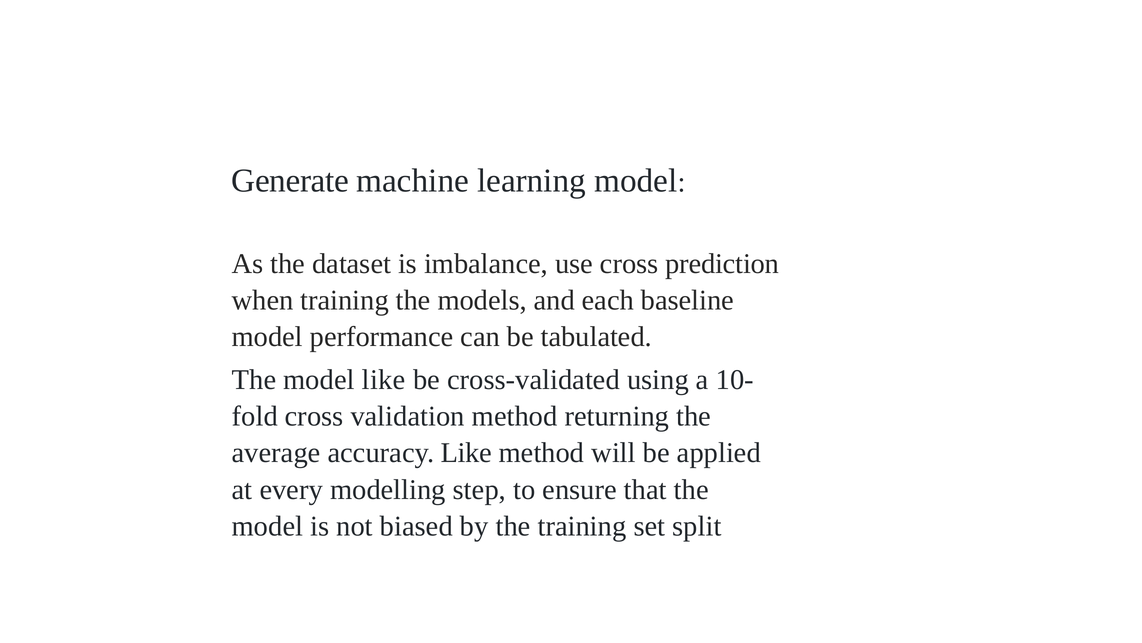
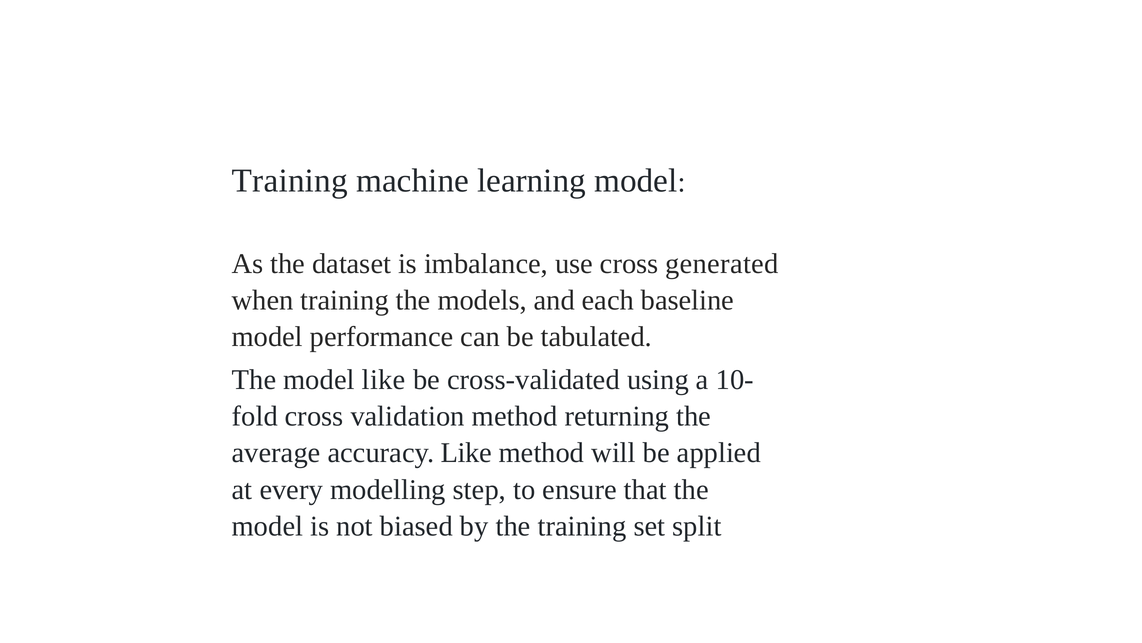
Generate at (290, 181): Generate -> Training
prediction: prediction -> generated
